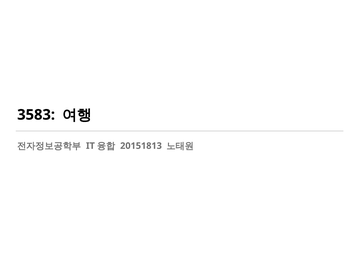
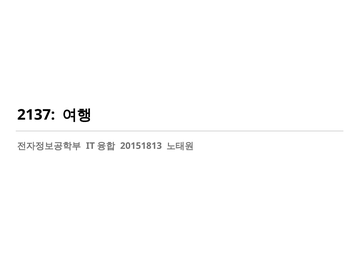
3583: 3583 -> 2137
